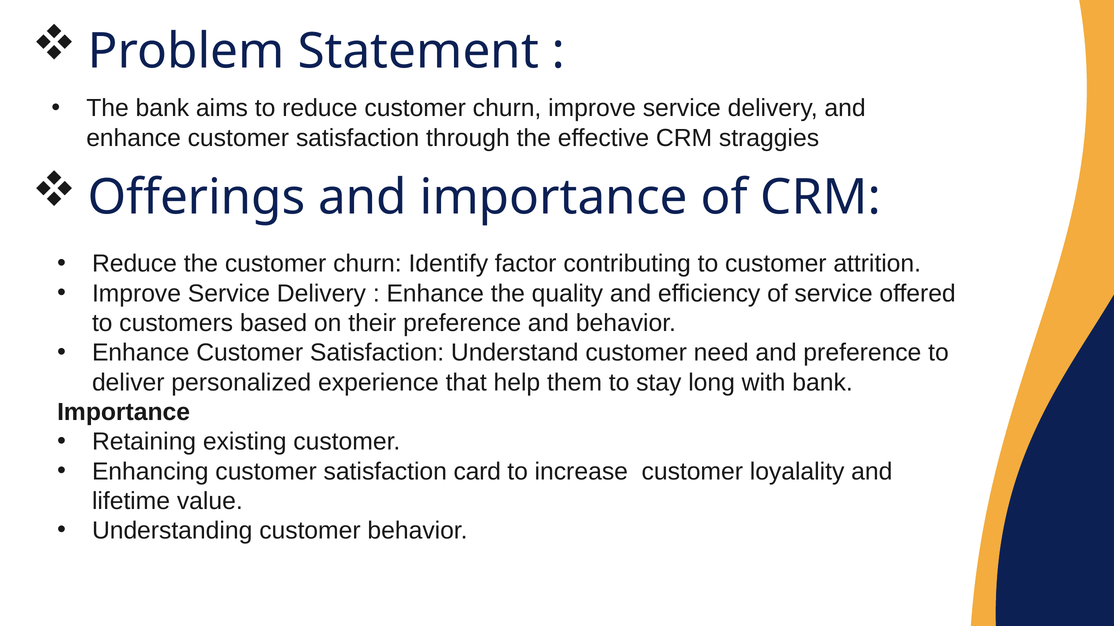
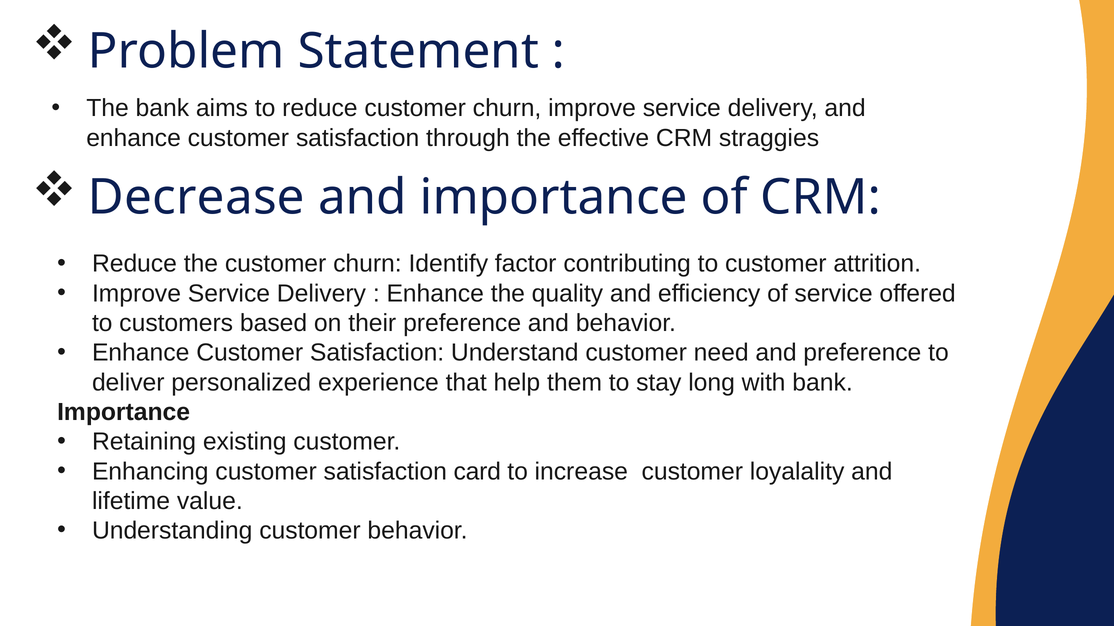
Offerings: Offerings -> Decrease
